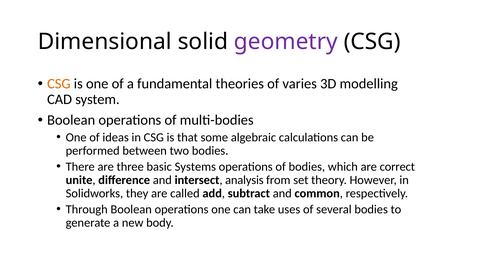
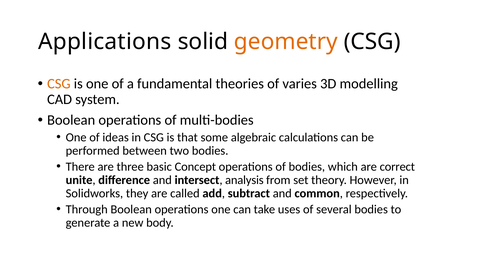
Dimensional: Dimensional -> Applications
geometry colour: purple -> orange
Systems: Systems -> Concept
